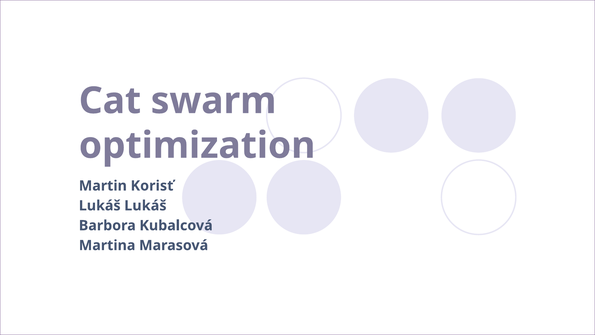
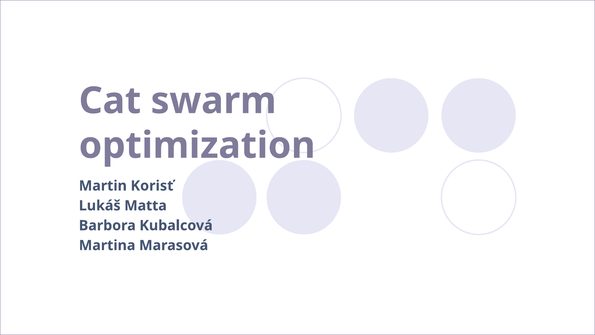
Lukáš Lukáš: Lukáš -> Matta
